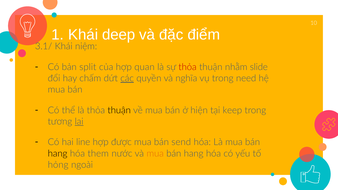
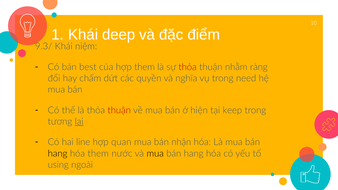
3.1/: 3.1/ -> 9.3/
split: split -> best
hợp quan: quan -> them
slide: slide -> ràng
các underline: present -> none
thuận at (119, 110) colour: black -> red
được: được -> quan
send: send -> nhận
mua at (155, 154) colour: orange -> black
hỏng: hỏng -> using
